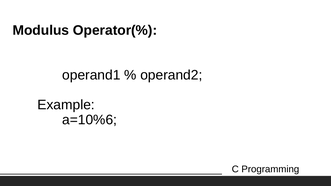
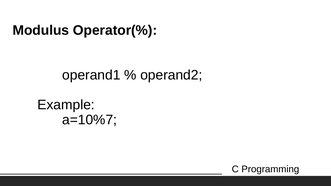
a=10%6: a=10%6 -> a=10%7
